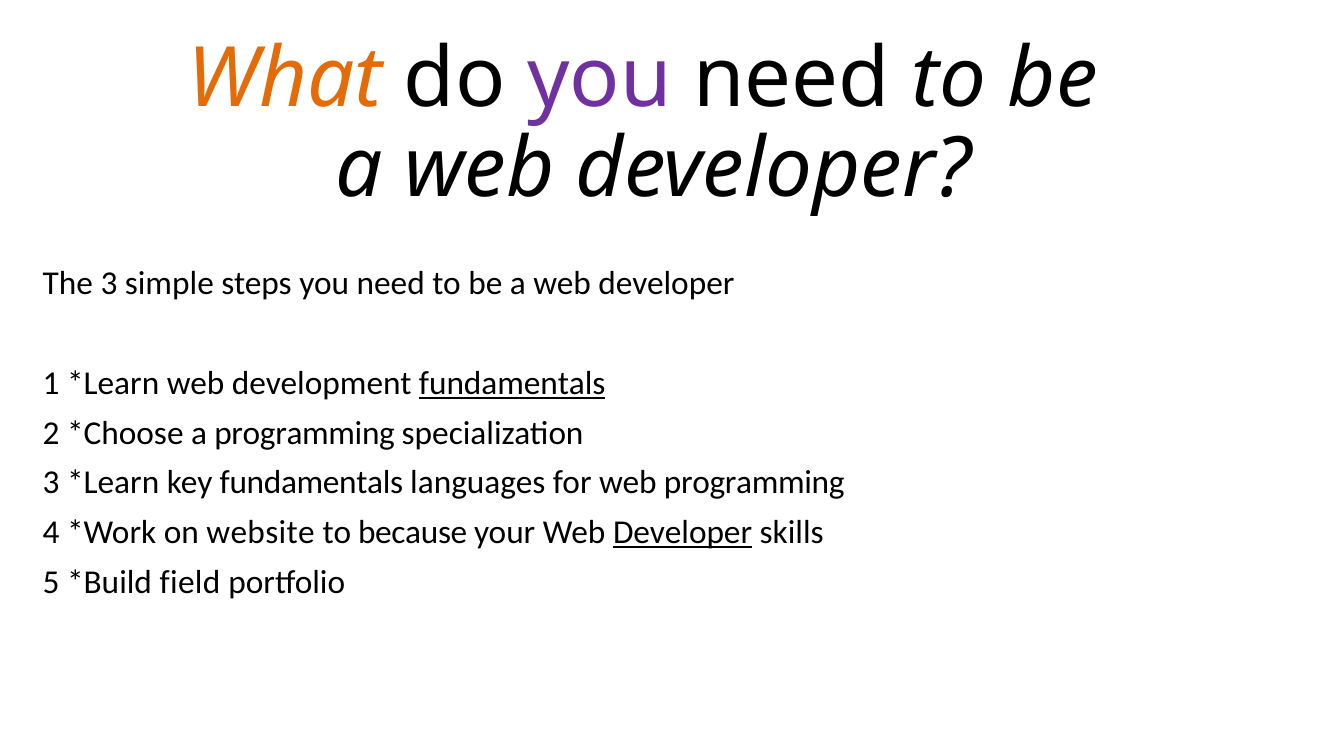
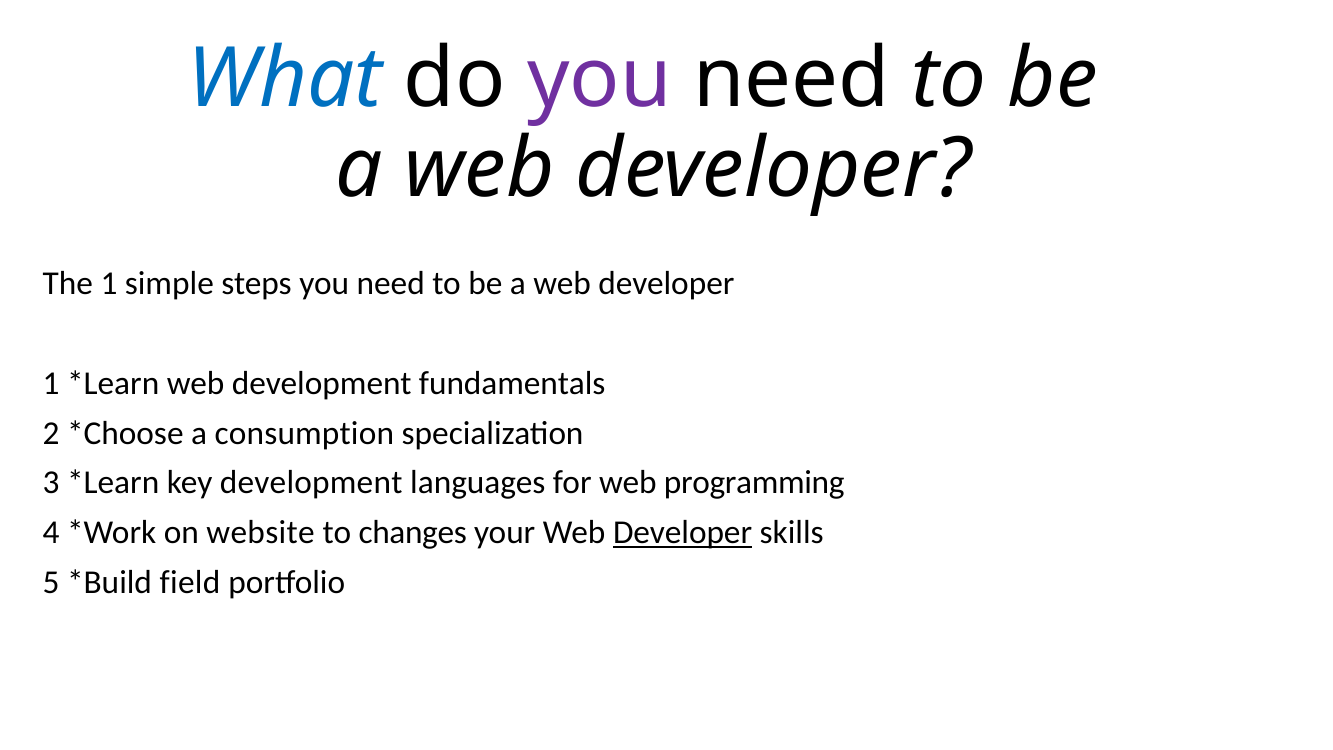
What colour: orange -> blue
The 3: 3 -> 1
fundamentals at (512, 383) underline: present -> none
a programming: programming -> consumption
key fundamentals: fundamentals -> development
because: because -> changes
